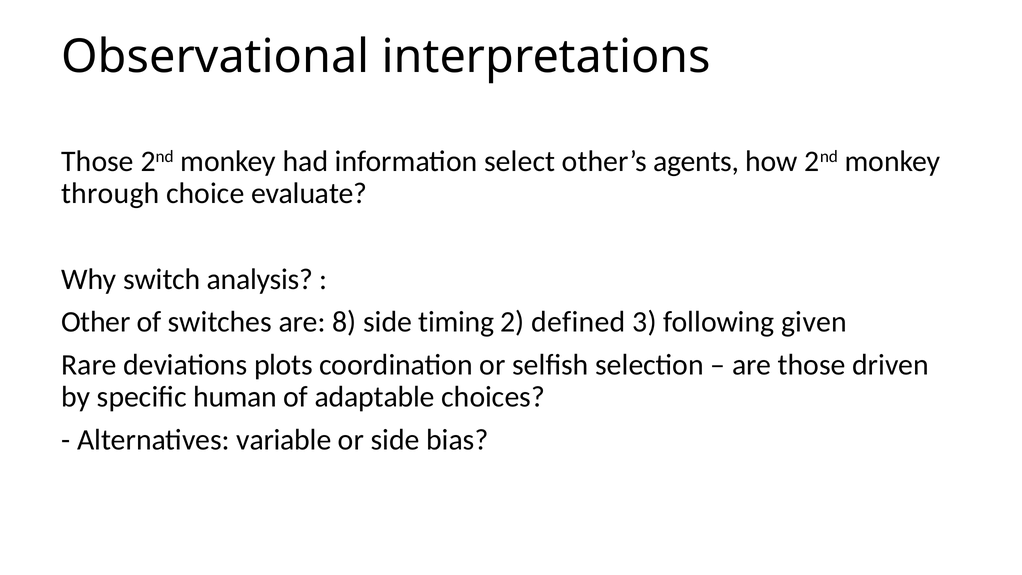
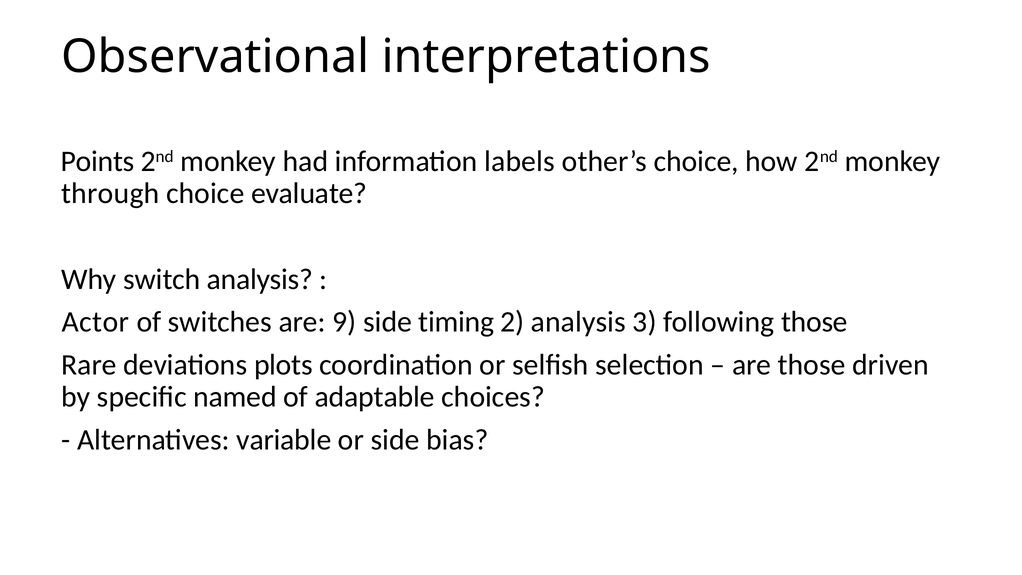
Those at (98, 161): Those -> Points
select: select -> labels
other’s agents: agents -> choice
Other: Other -> Actor
8: 8 -> 9
2 defined: defined -> analysis
following given: given -> those
human: human -> named
